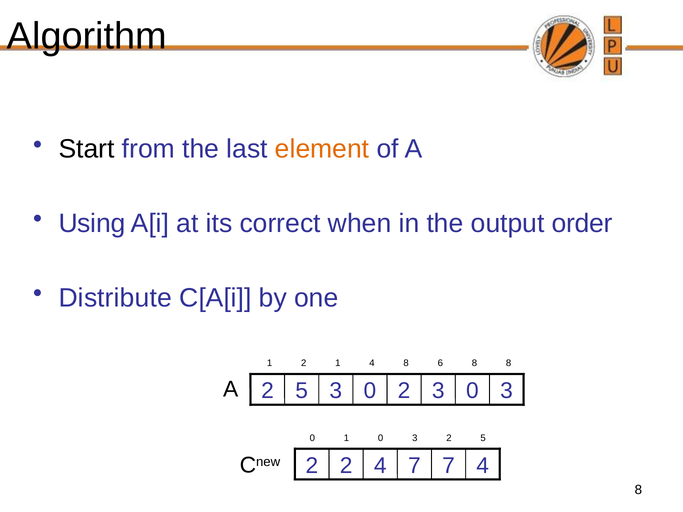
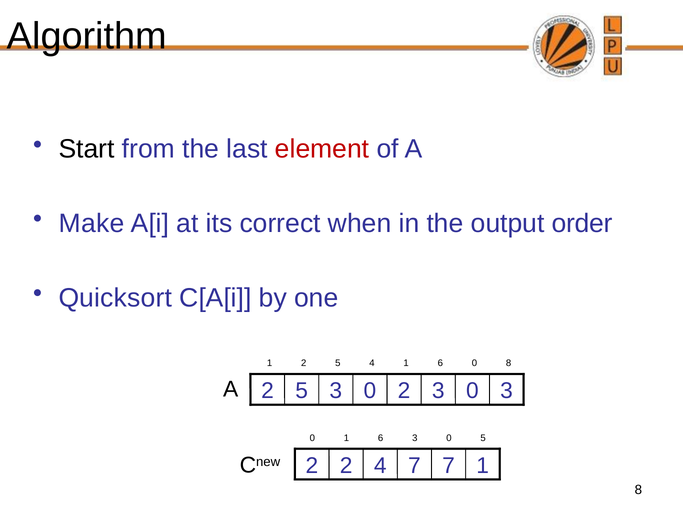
element colour: orange -> red
Using: Using -> Make
Distribute: Distribute -> Quicksort
1 2 1: 1 -> 5
4 8: 8 -> 1
6 8: 8 -> 0
0 at (381, 438): 0 -> 6
2 at (449, 438): 2 -> 0
Cnew 4: 4 -> 1
